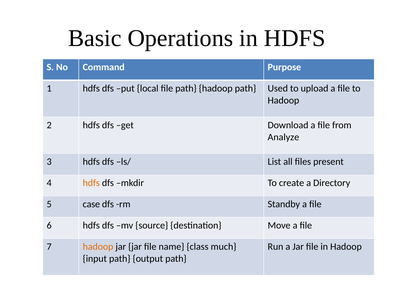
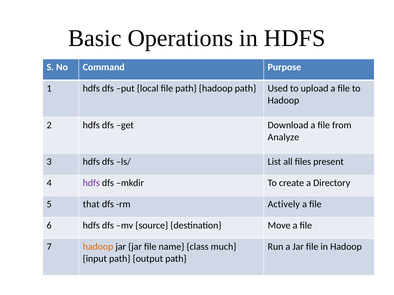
hdfs at (91, 183) colour: orange -> purple
case: case -> that
Standby: Standby -> Actively
